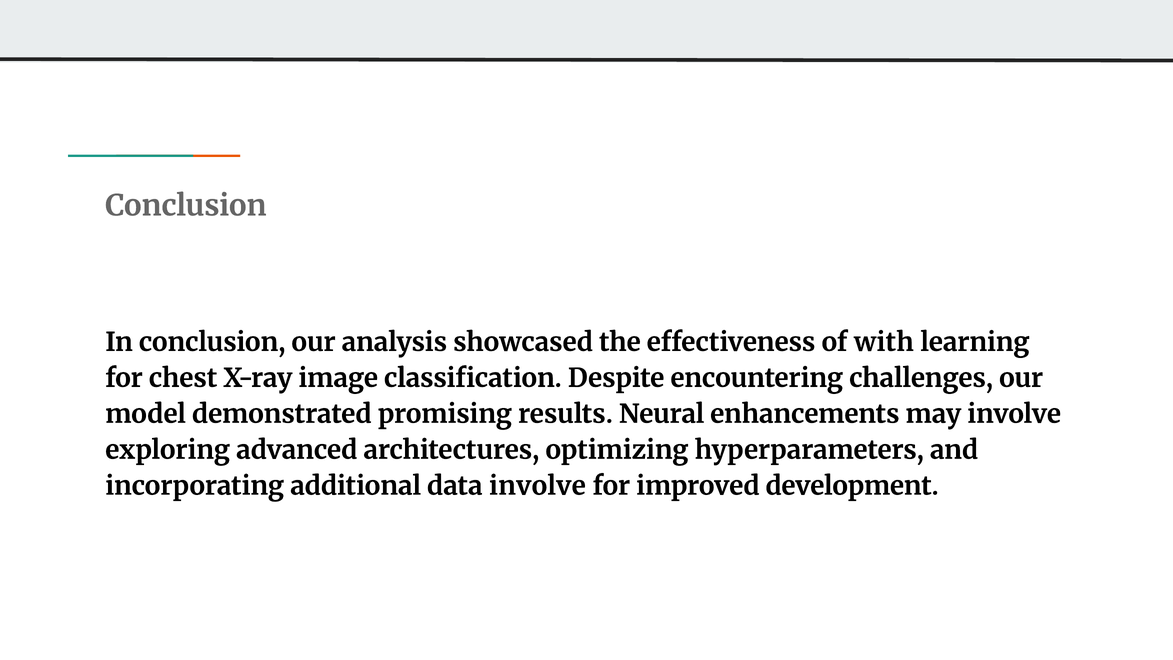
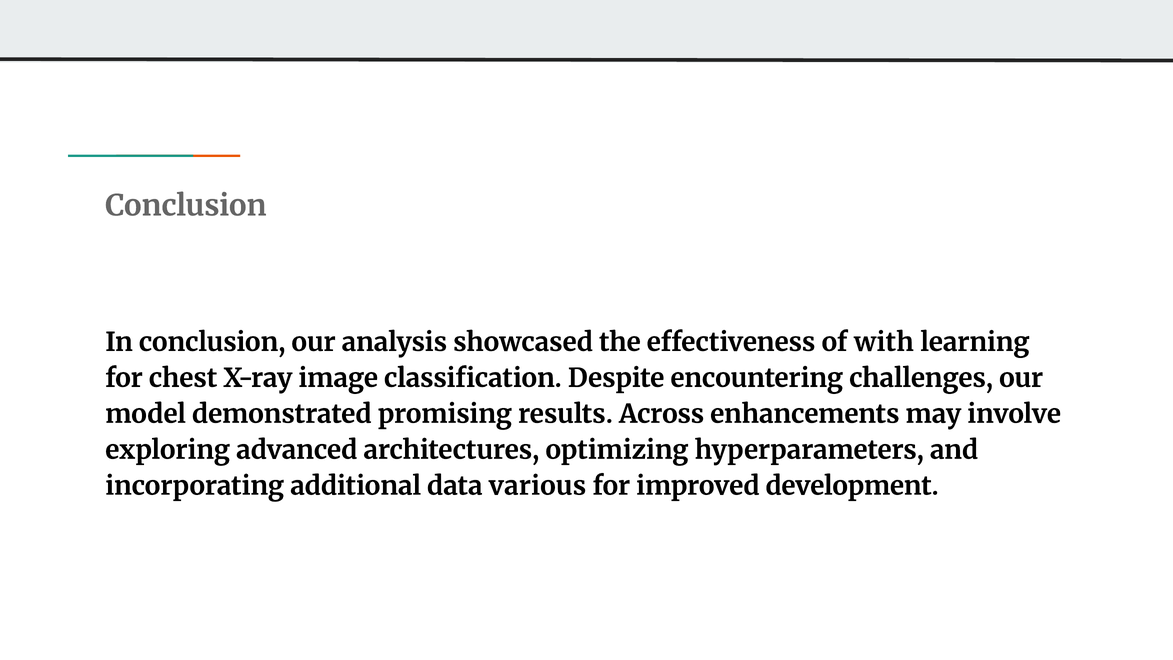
Neural: Neural -> Across
data involve: involve -> various
